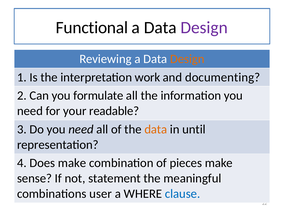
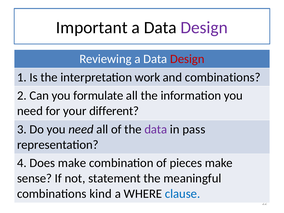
Functional: Functional -> Important
Design at (187, 59) colour: orange -> red
and documenting: documenting -> combinations
readable: readable -> different
data at (156, 129) colour: orange -> purple
until: until -> pass
user: user -> kind
